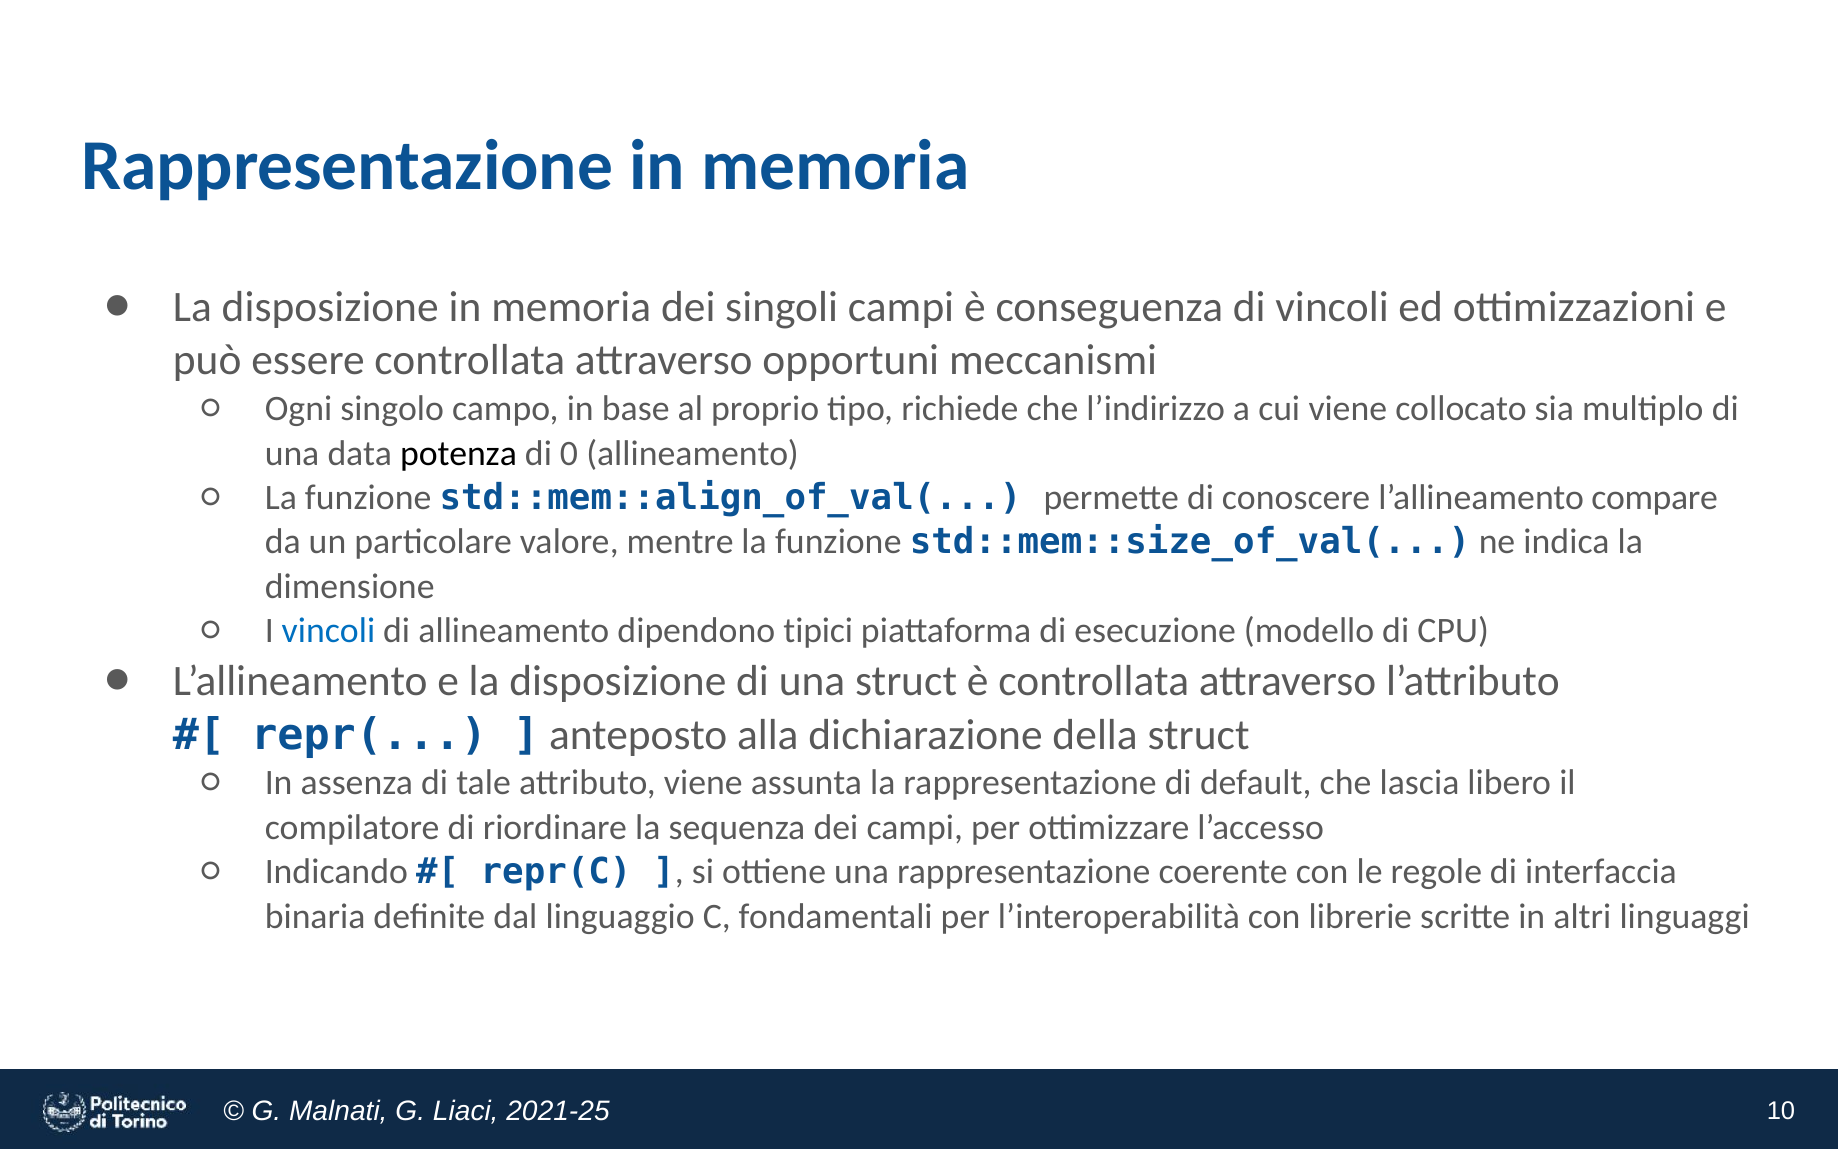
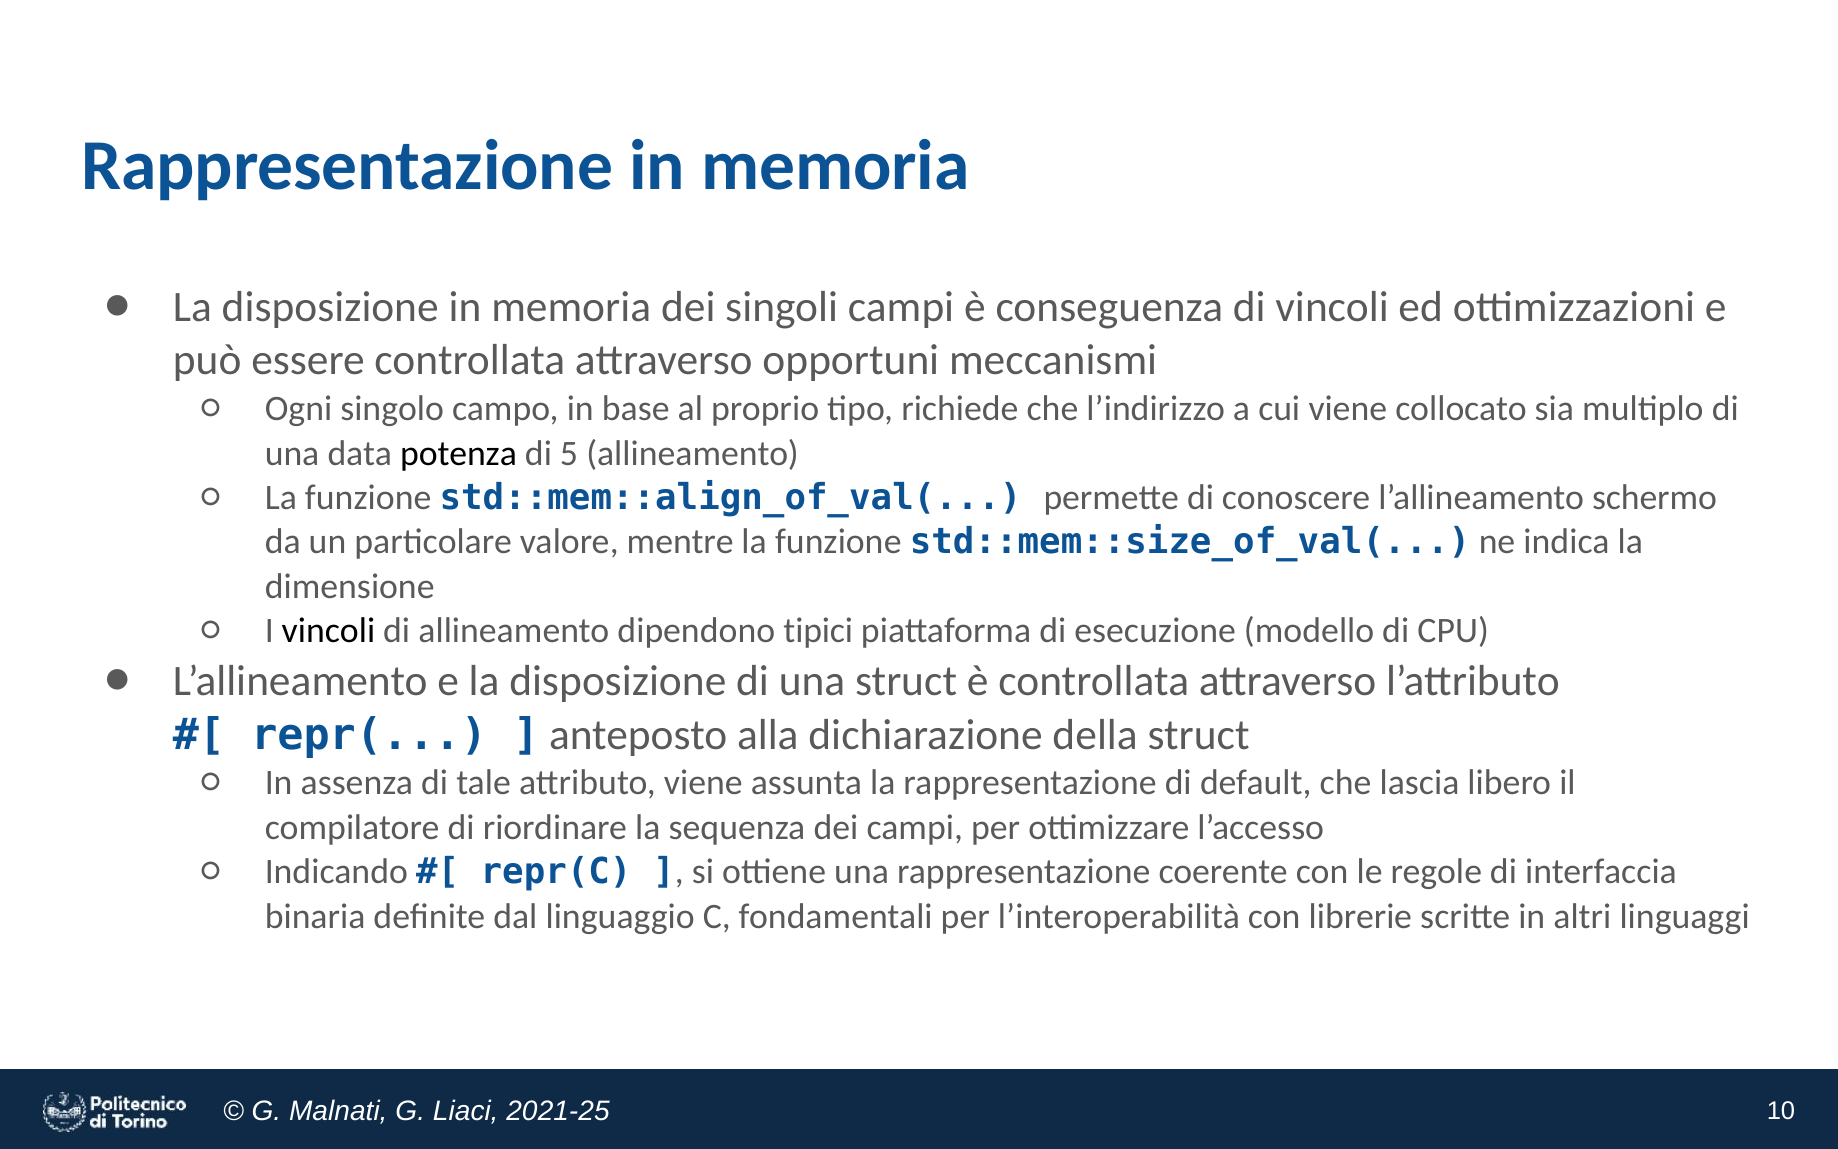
0: 0 -> 5
compare: compare -> schermo
vincoli at (328, 631) colour: blue -> black
